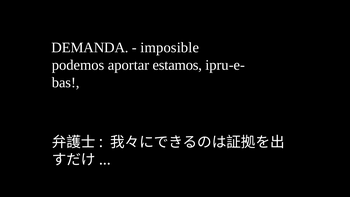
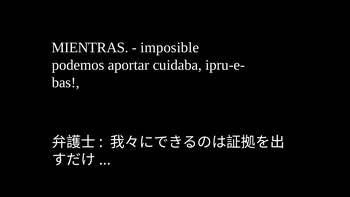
DEMANDA: DEMANDA -> MIENTRAS
estamos: estamos -> cuidaba
